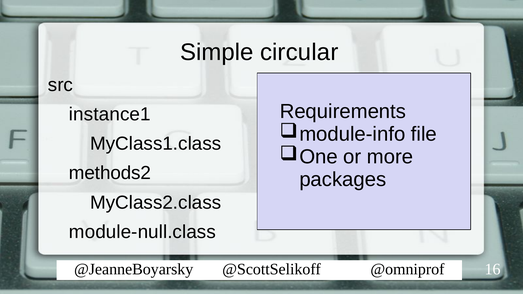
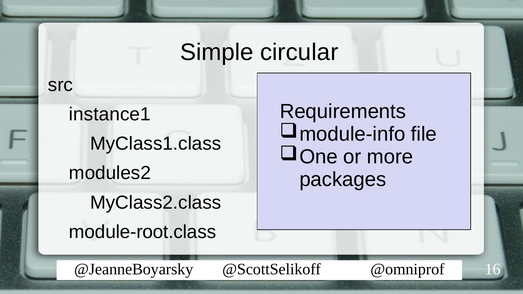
methods2: methods2 -> modules2
module-null.class: module-null.class -> module-root.class
